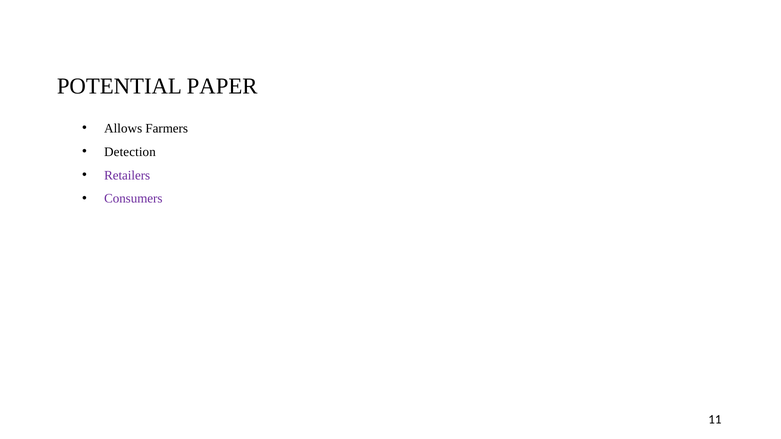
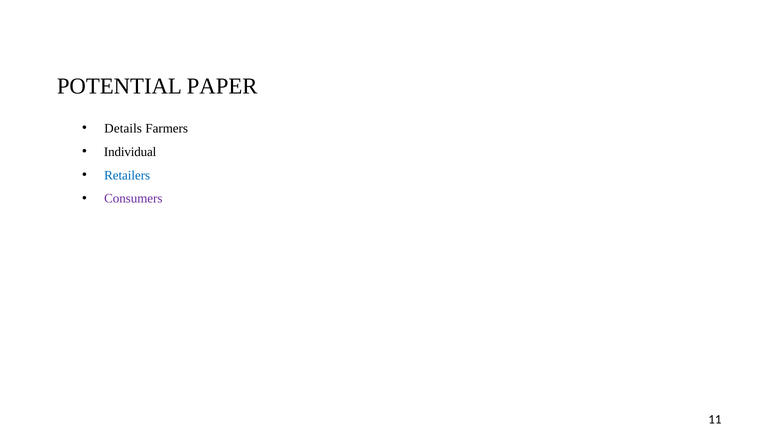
Allows: Allows -> Details
Detection: Detection -> Individual
Retailers colour: purple -> blue
